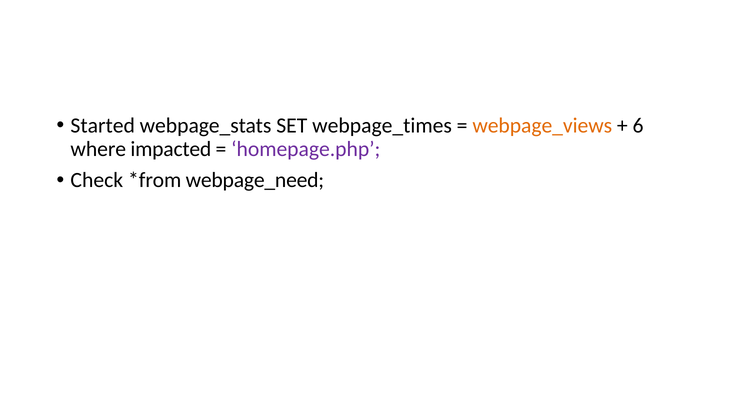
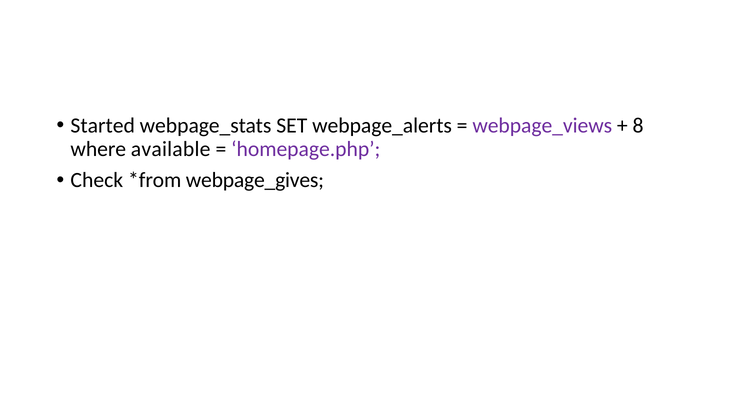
webpage_times: webpage_times -> webpage_alerts
webpage_views colour: orange -> purple
6: 6 -> 8
impacted: impacted -> available
webpage_need: webpage_need -> webpage_gives
